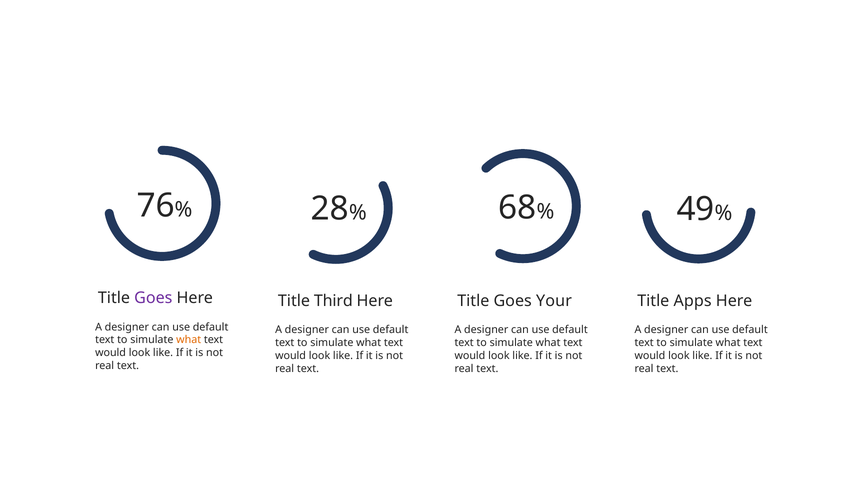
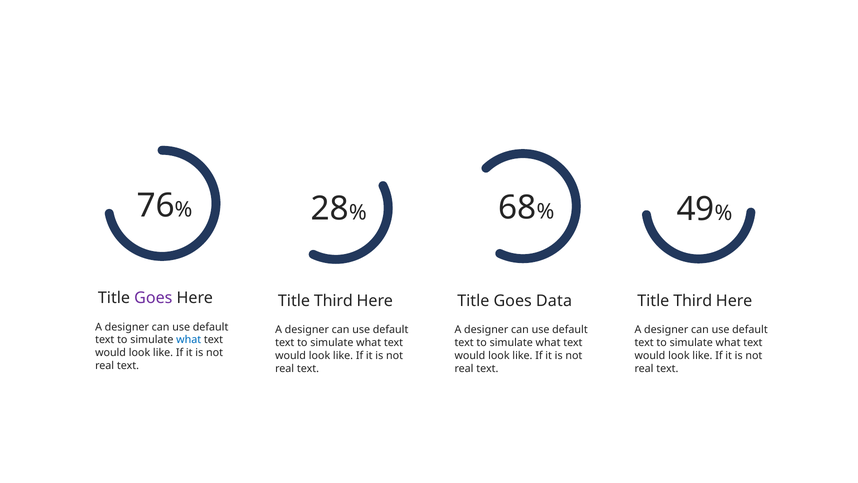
Your: Your -> Data
Apps at (693, 300): Apps -> Third
what at (189, 340) colour: orange -> blue
